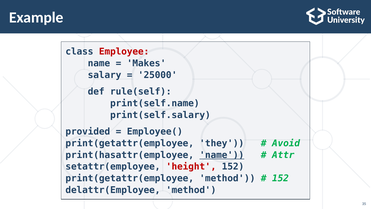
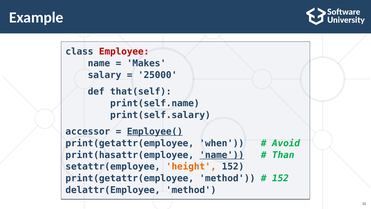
rule(self: rule(self -> that(self
provided: provided -> accessor
Employee( underline: none -> present
they: they -> when
Attr: Attr -> Than
height colour: red -> orange
